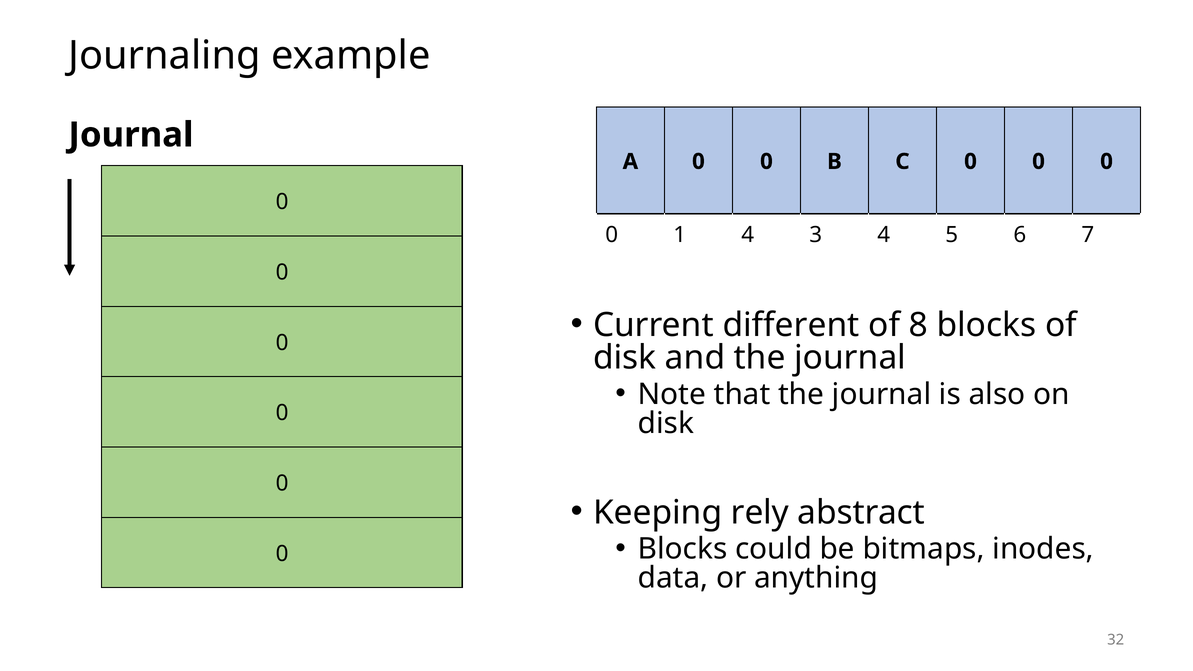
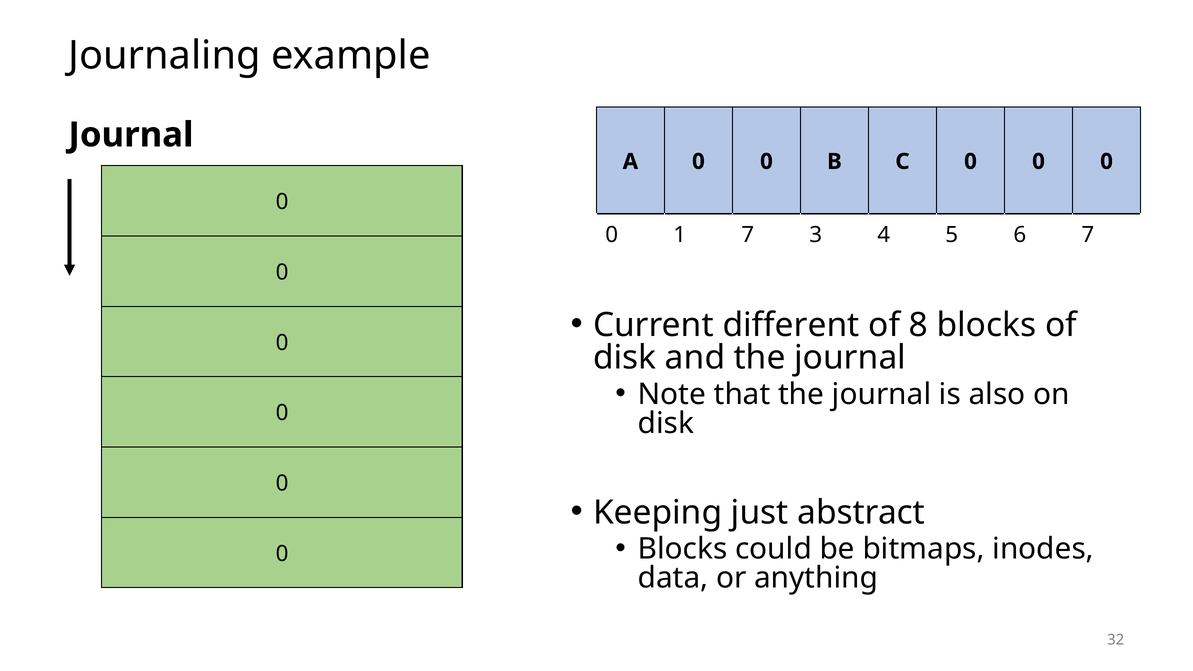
1 4: 4 -> 7
rely: rely -> just
